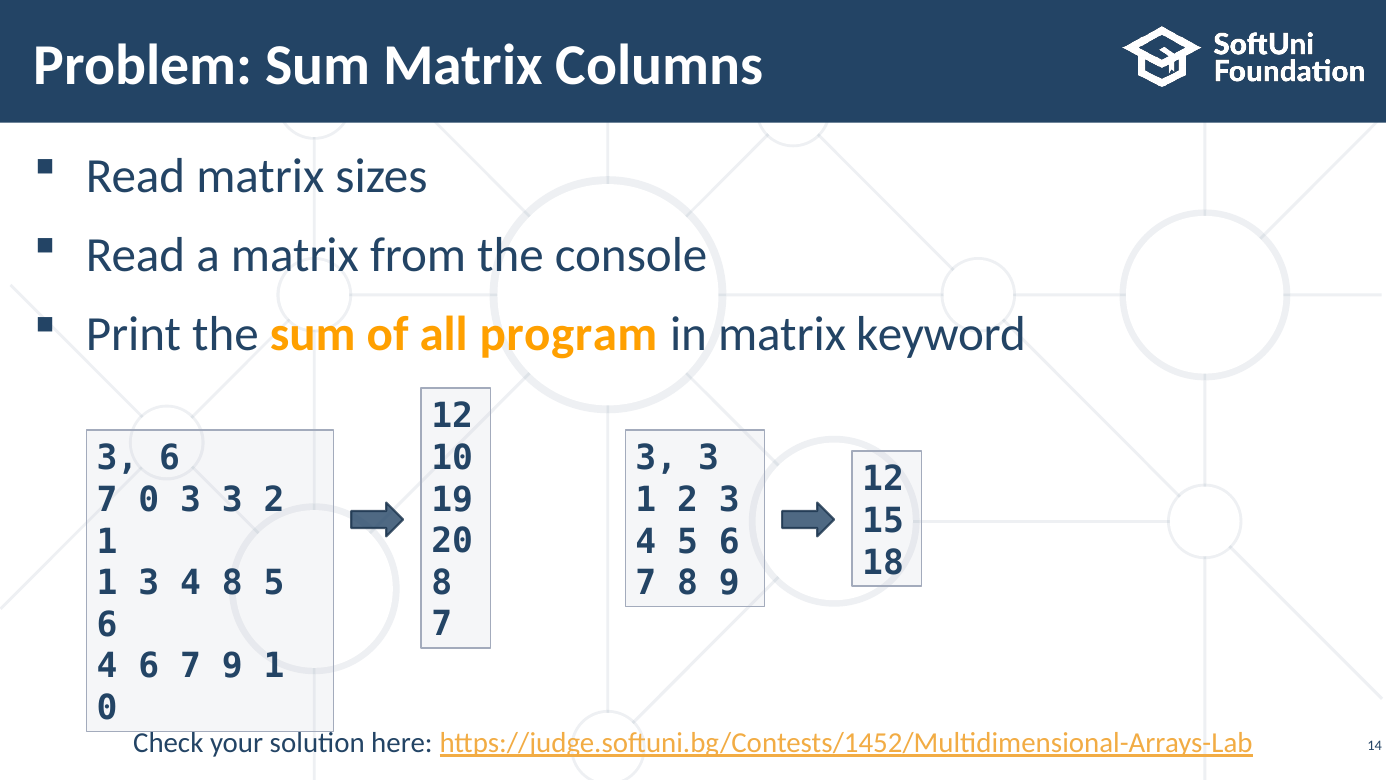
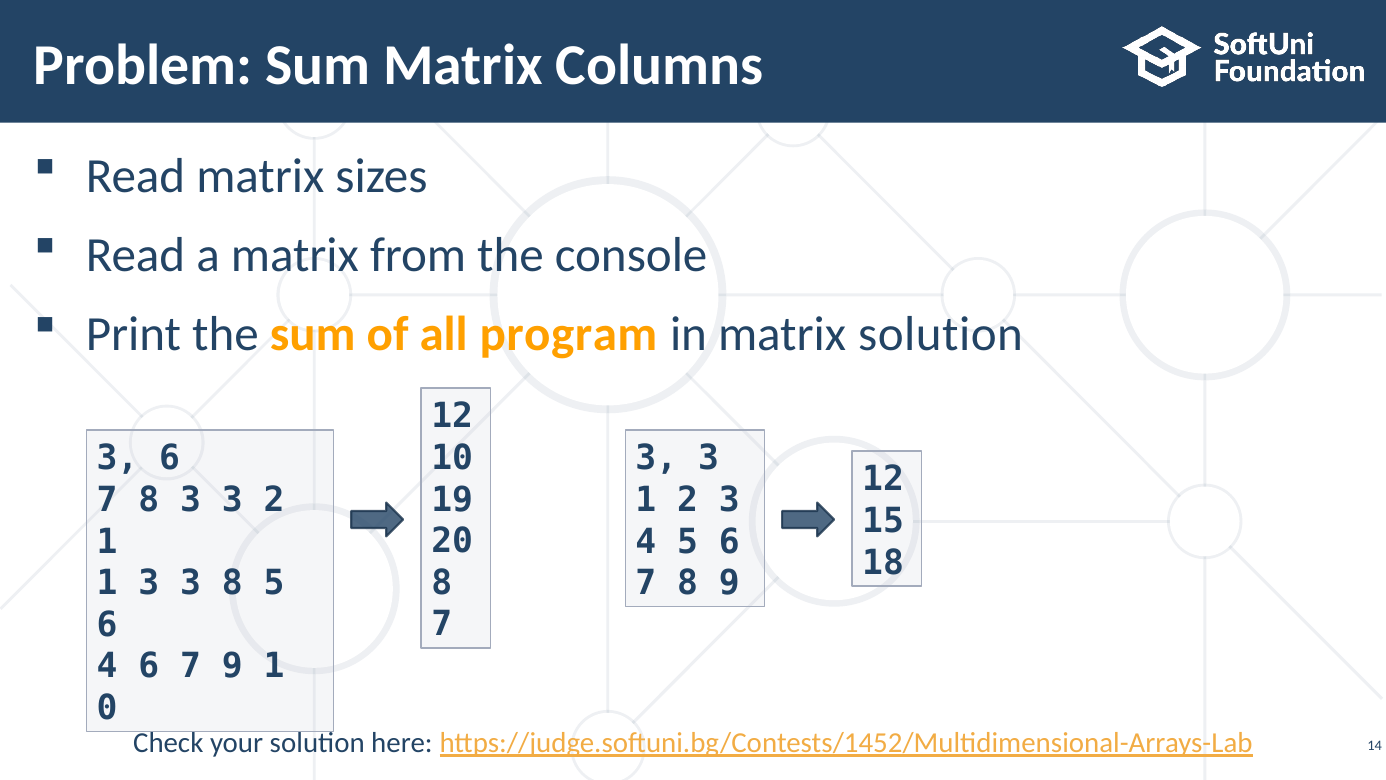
matrix keyword: keyword -> solution
0 at (149, 500): 0 -> 8
1 3 4: 4 -> 3
